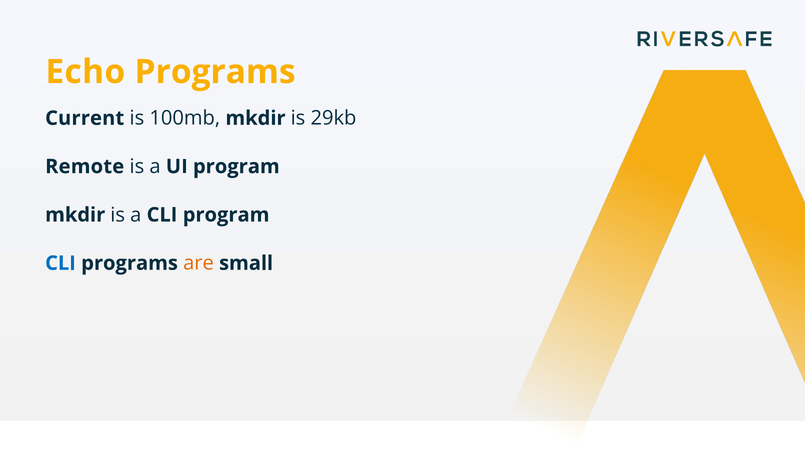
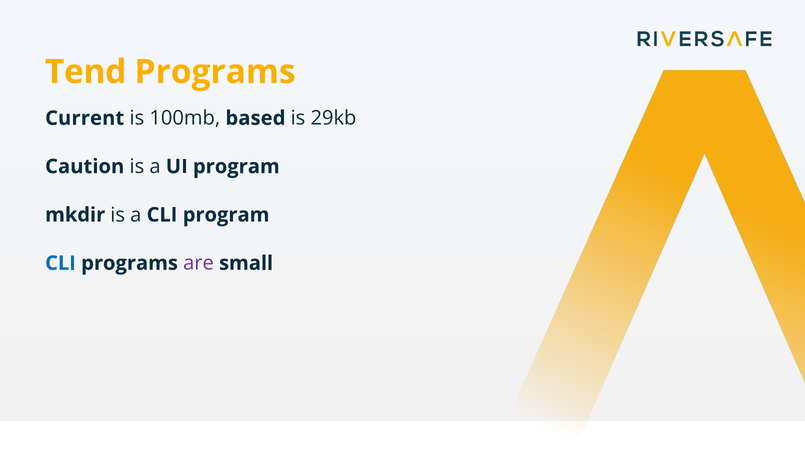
Echo: Echo -> Tend
100mb mkdir: mkdir -> based
Remote: Remote -> Caution
are colour: orange -> purple
